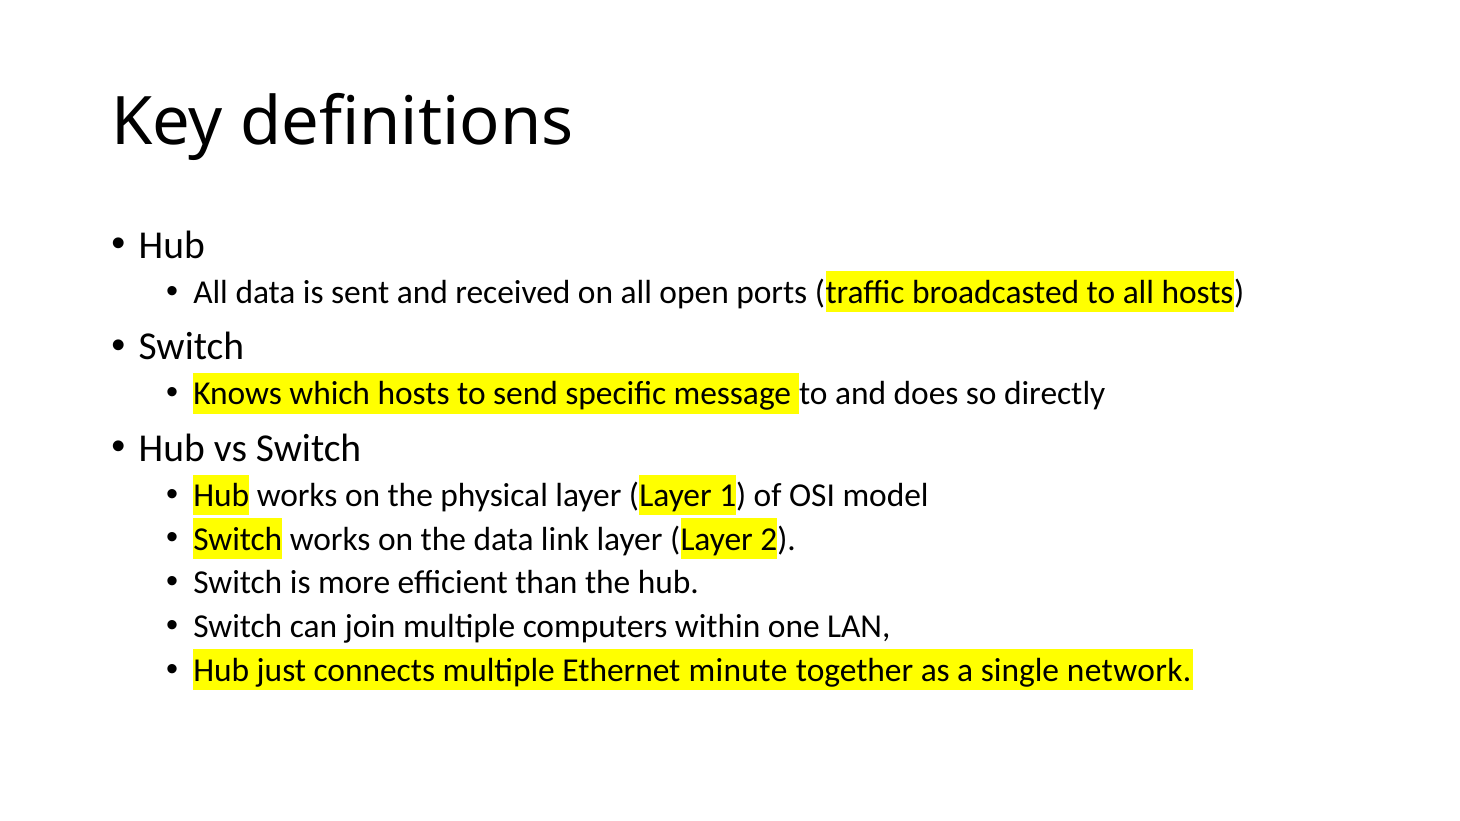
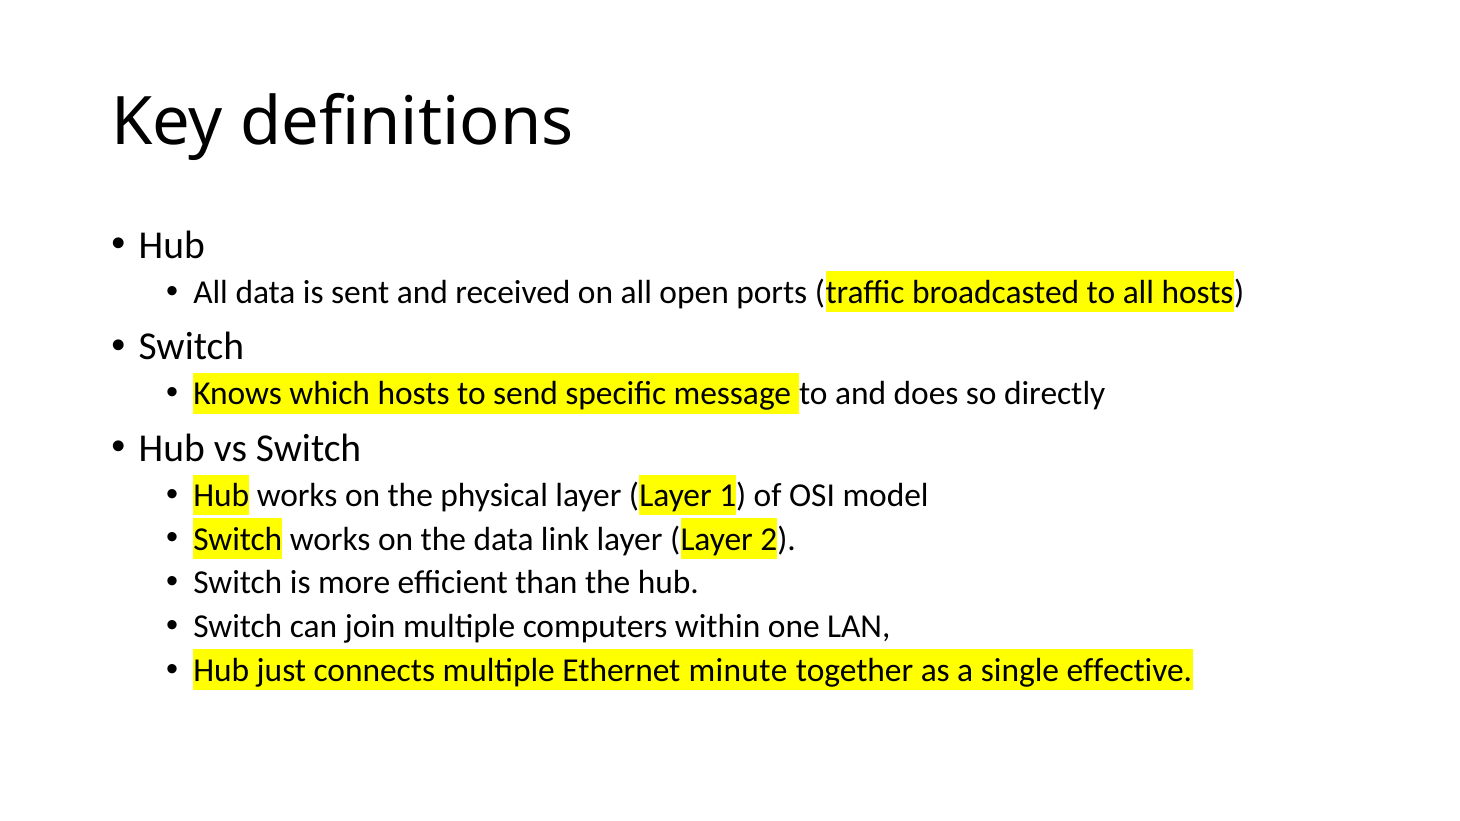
network: network -> effective
